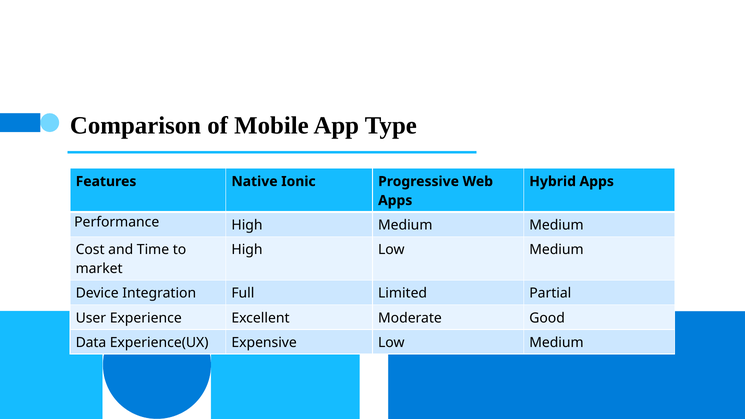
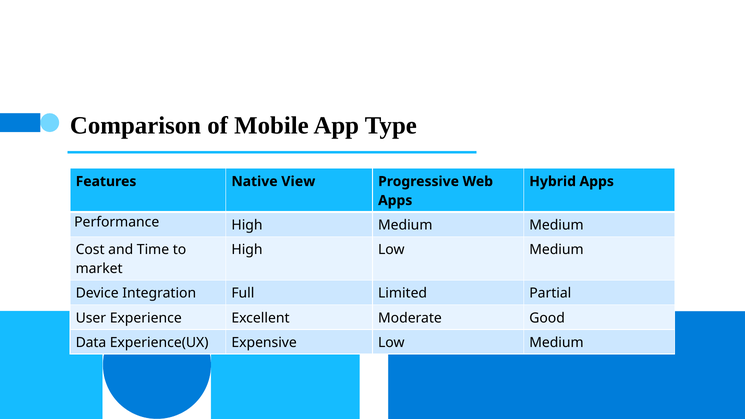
Ionic: Ionic -> View
